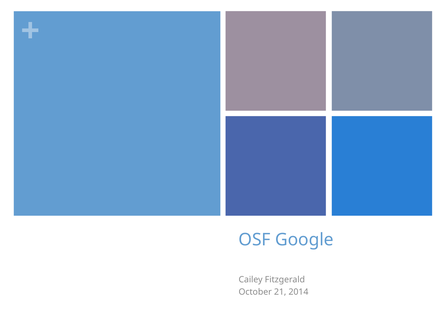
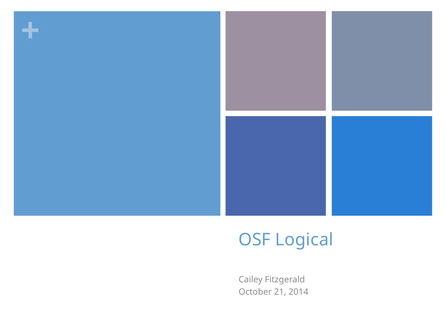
Google: Google -> Logical
